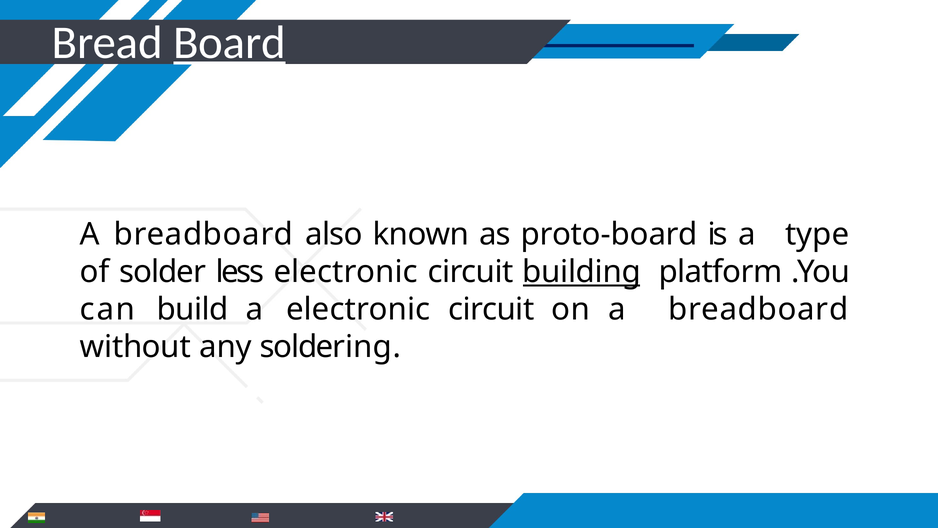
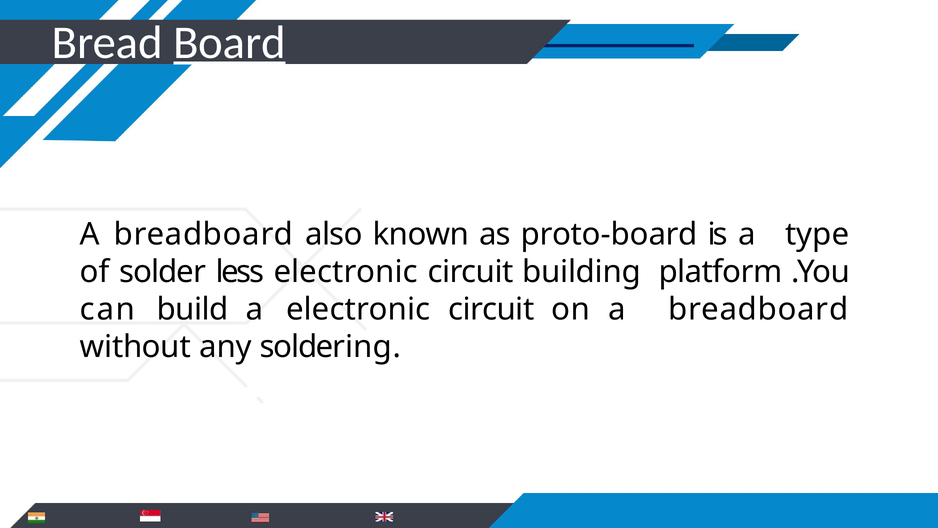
building underline: present -> none
